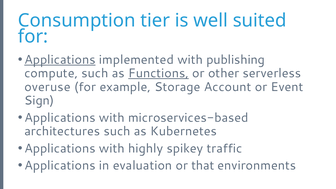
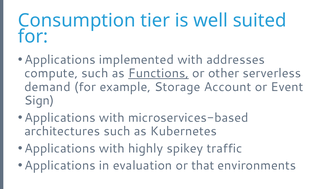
Applications at (60, 60) underline: present -> none
publishing: publishing -> addresses
overuse: overuse -> demand
